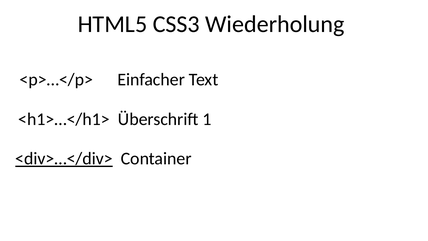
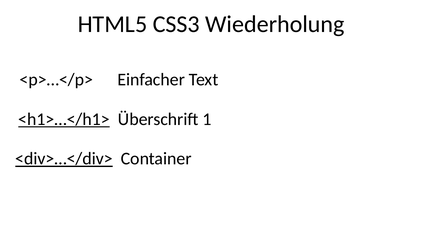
<h1>…</h1> underline: none -> present
